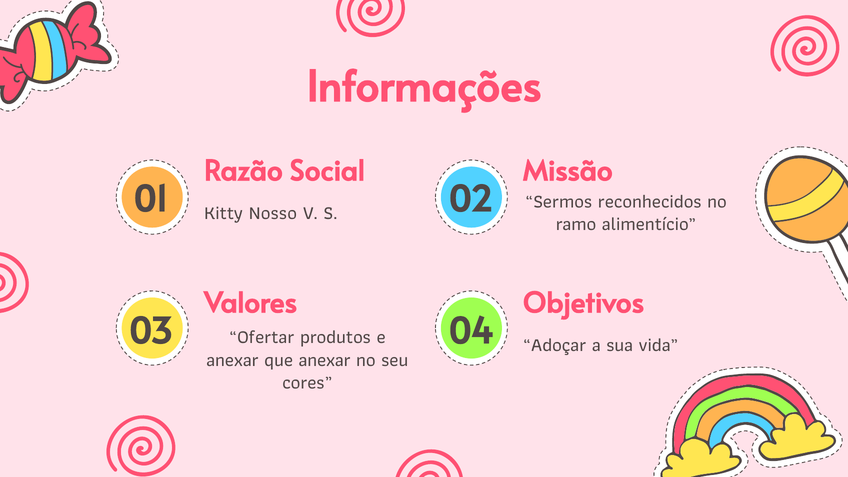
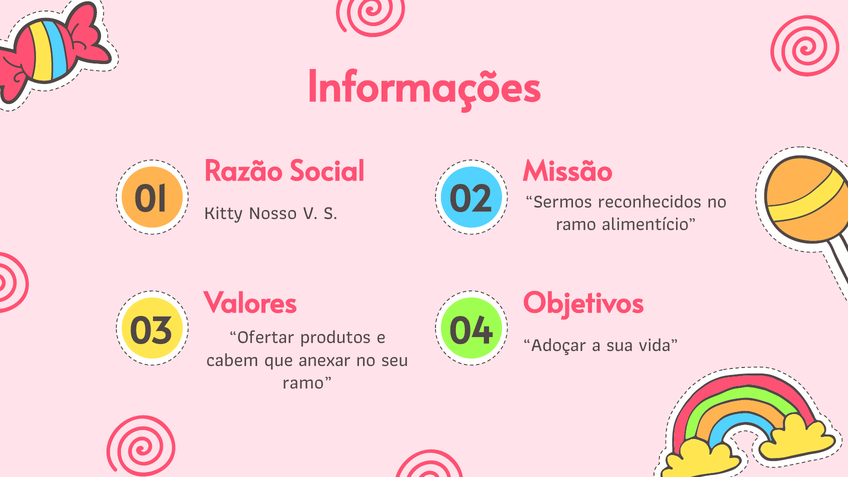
anexar at (233, 360): anexar -> cabem
cores at (307, 382): cores -> ramo
